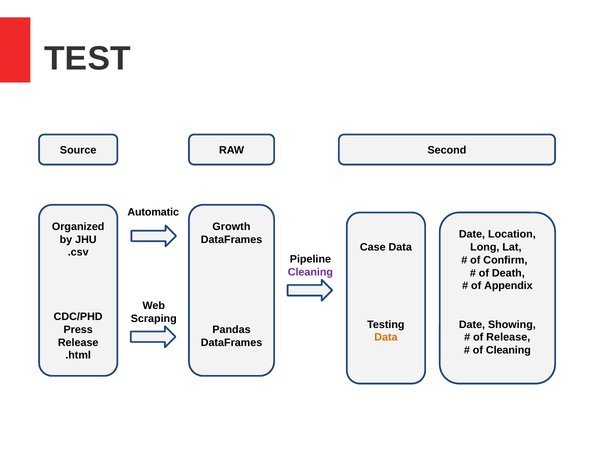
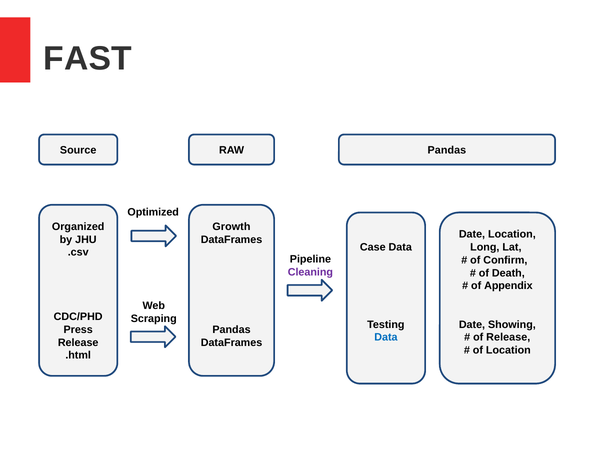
TEST: TEST -> FAST
RAW Second: Second -> Pandas
Automatic: Automatic -> Optimized
Data at (386, 337) colour: orange -> blue
of Cleaning: Cleaning -> Location
